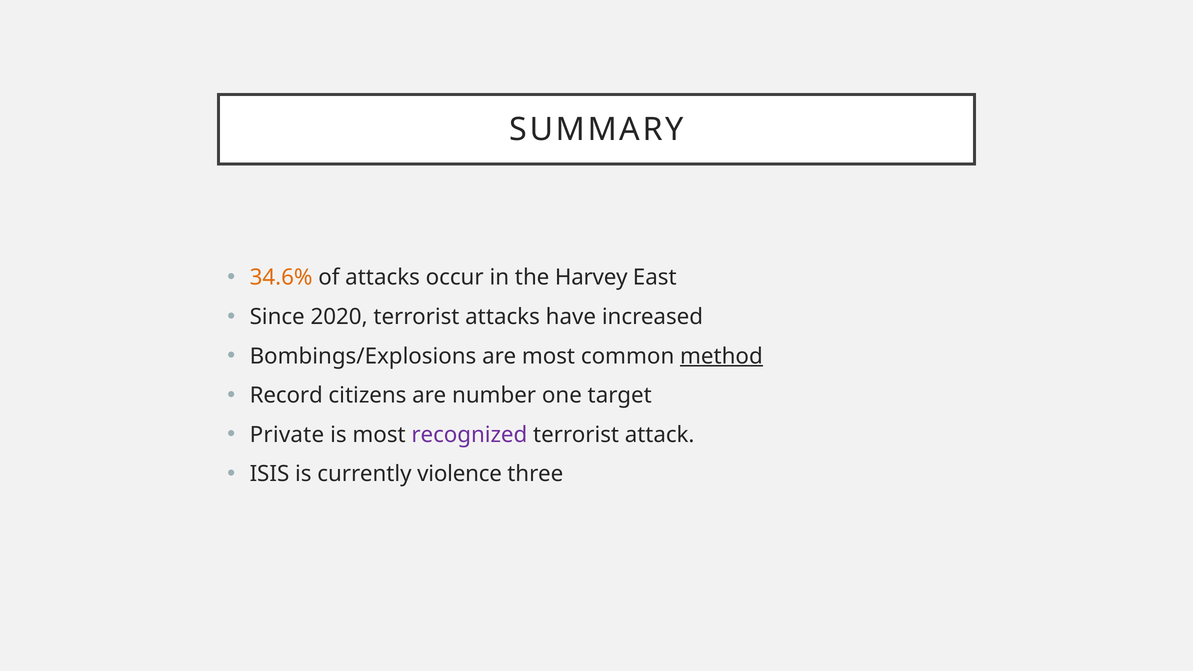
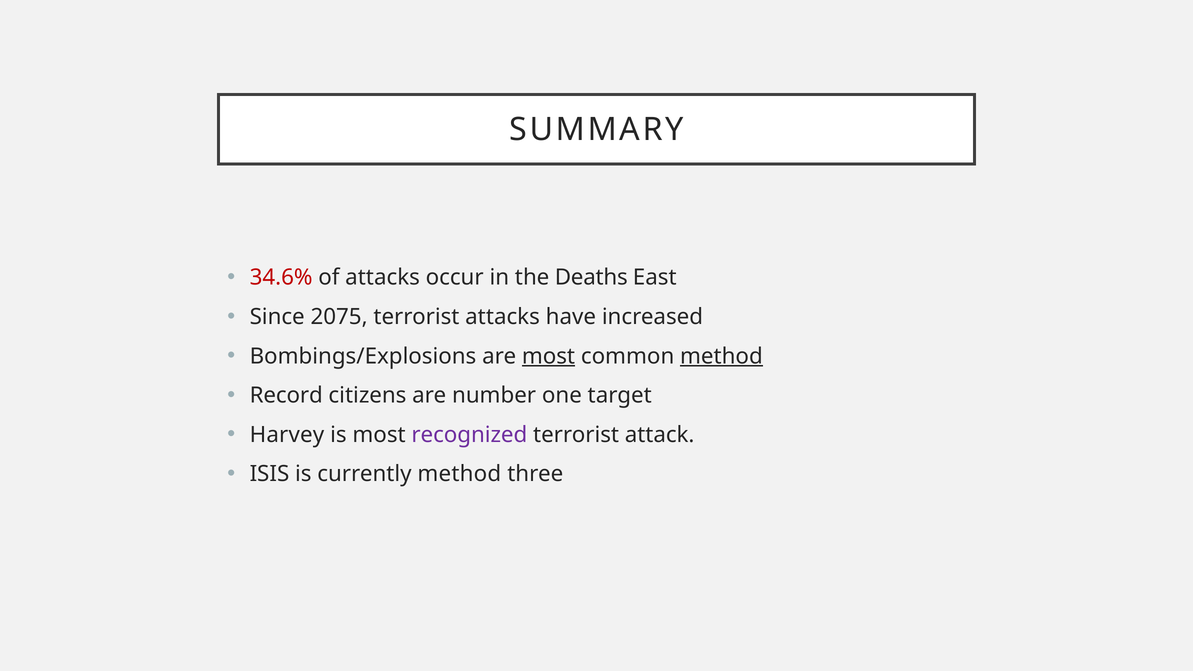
34.6% colour: orange -> red
Harvey: Harvey -> Deaths
2020: 2020 -> 2075
most at (548, 356) underline: none -> present
Private: Private -> Harvey
currently violence: violence -> method
